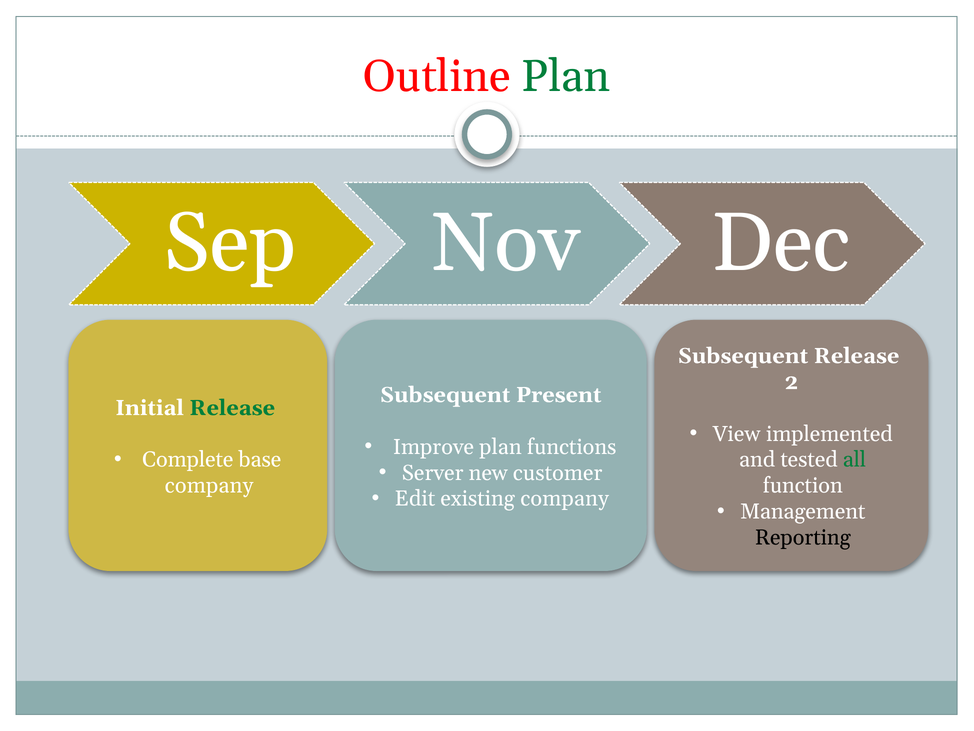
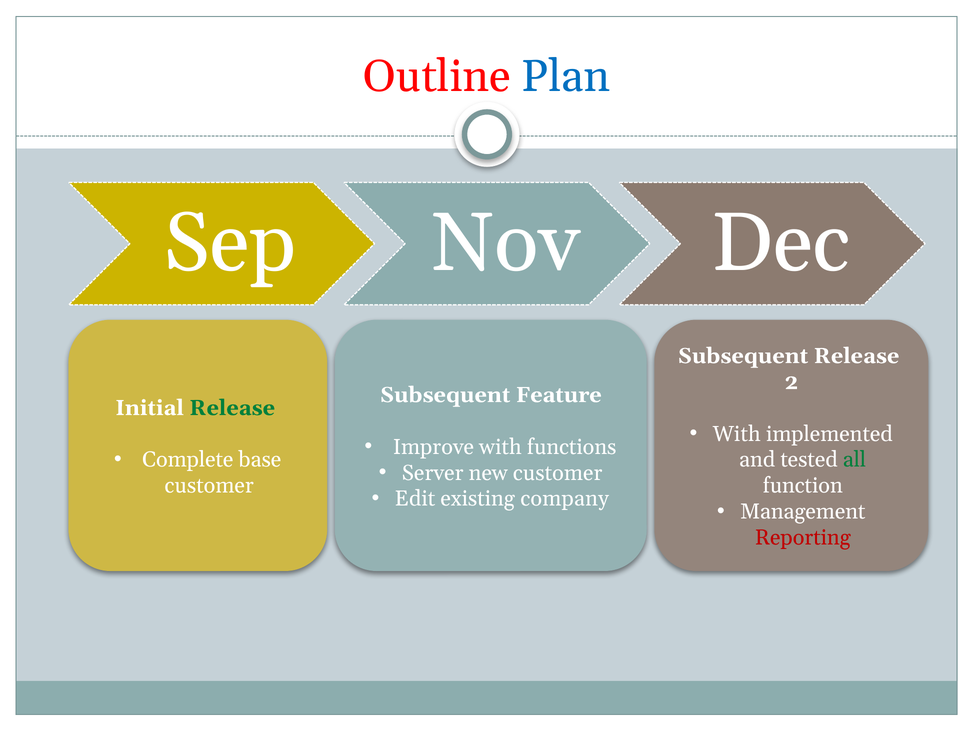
Plan at (566, 77) colour: green -> blue
Present: Present -> Feature
View at (737, 434): View -> With
Improve plan: plan -> with
company at (209, 486): company -> customer
Reporting colour: black -> red
